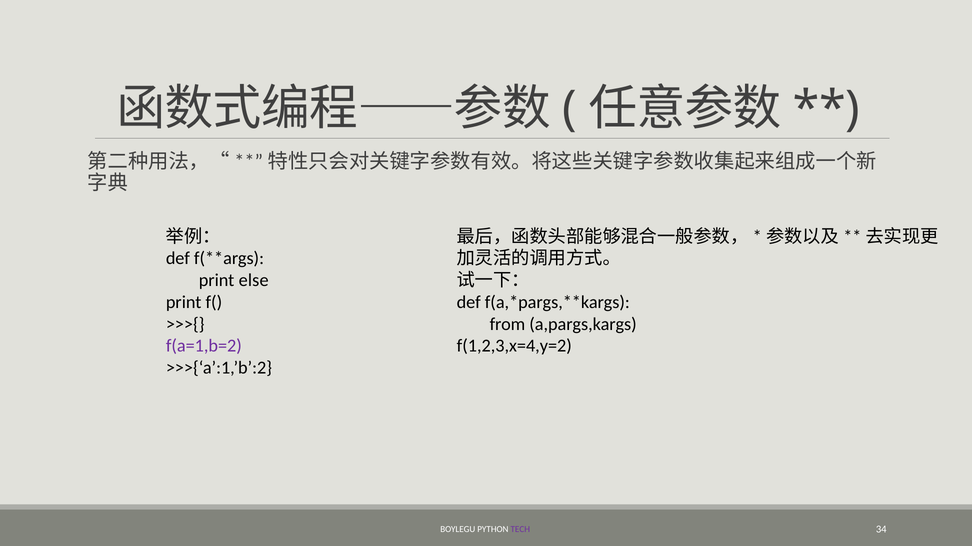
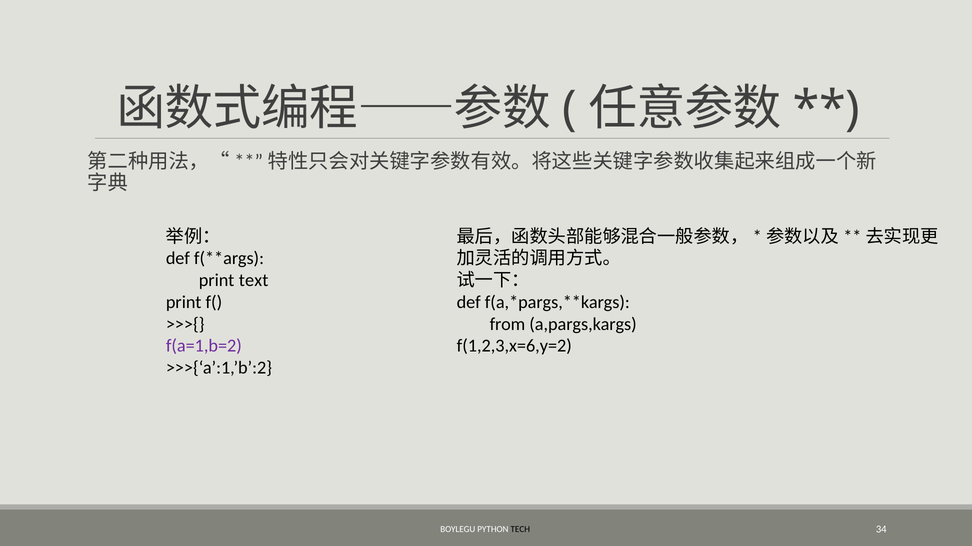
else: else -> text
f(1,2,3,x=4,y=2: f(1,2,3,x=4,y=2 -> f(1,2,3,x=6,y=2
TECH colour: purple -> black
